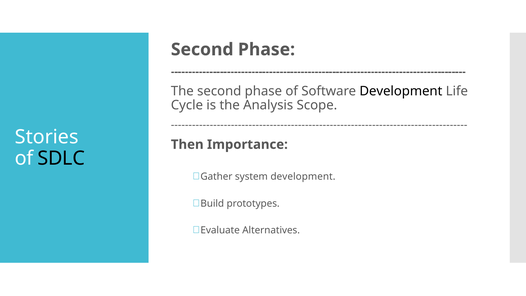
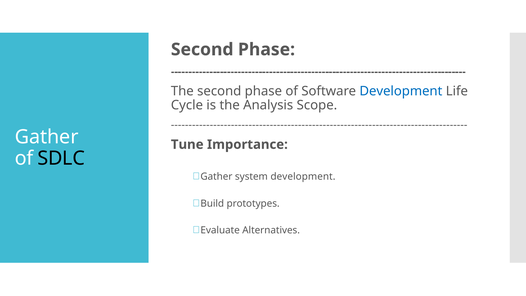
Development at (401, 91) colour: black -> blue
Stories at (47, 137): Stories -> Gather
Then: Then -> Tune
